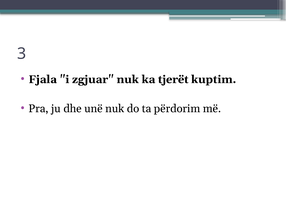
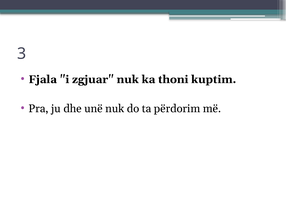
tjerët: tjerët -> thoni
